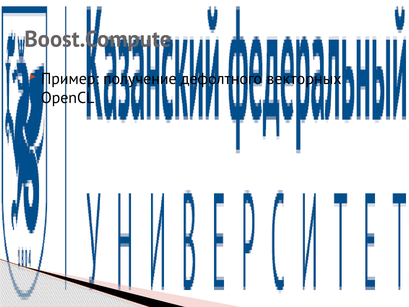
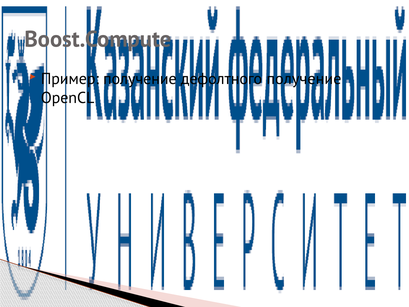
дефолтного векторных: векторных -> получение
